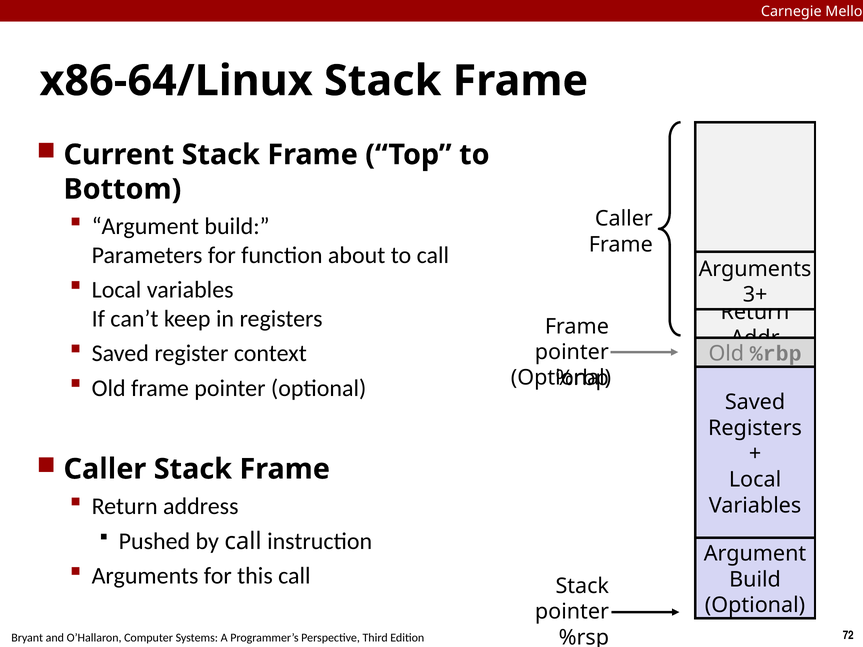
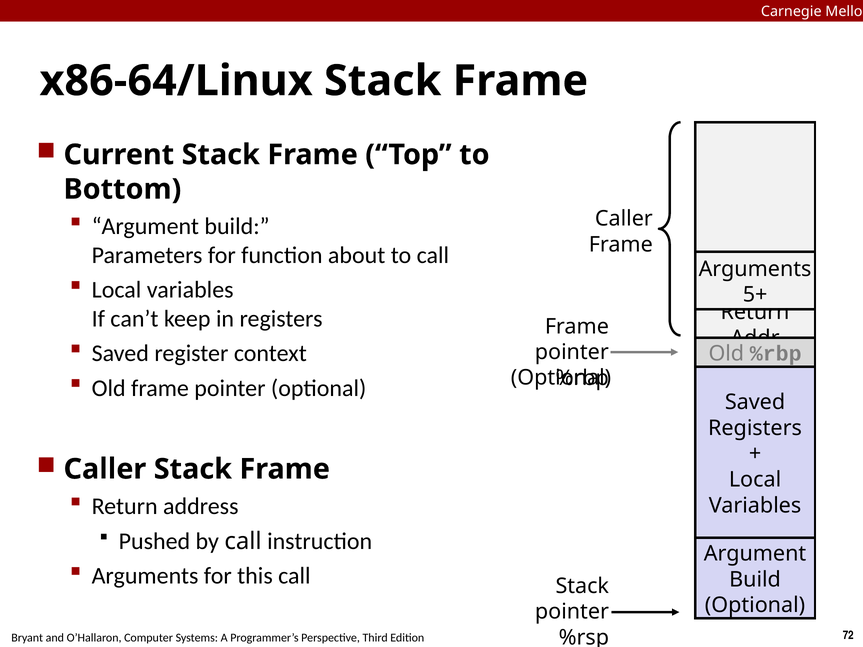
3+: 3+ -> 5+
